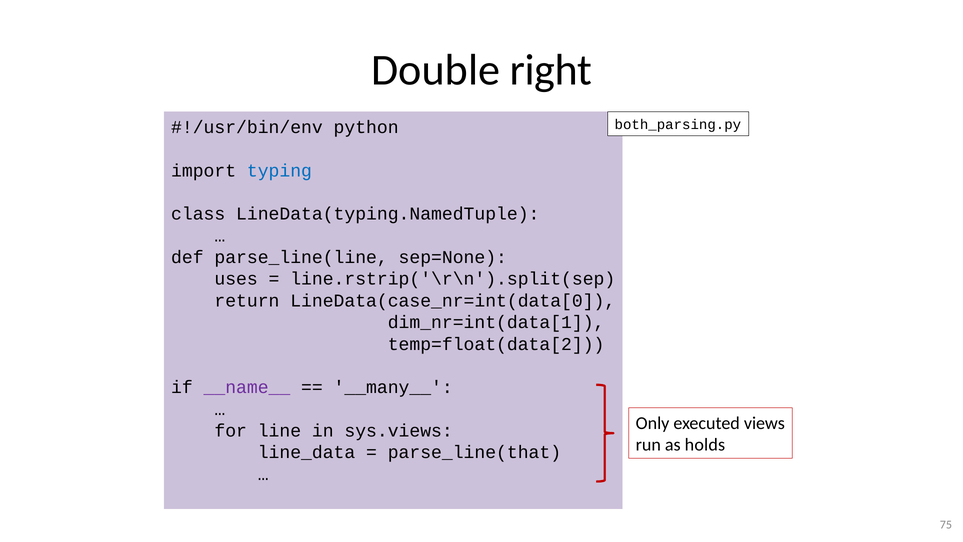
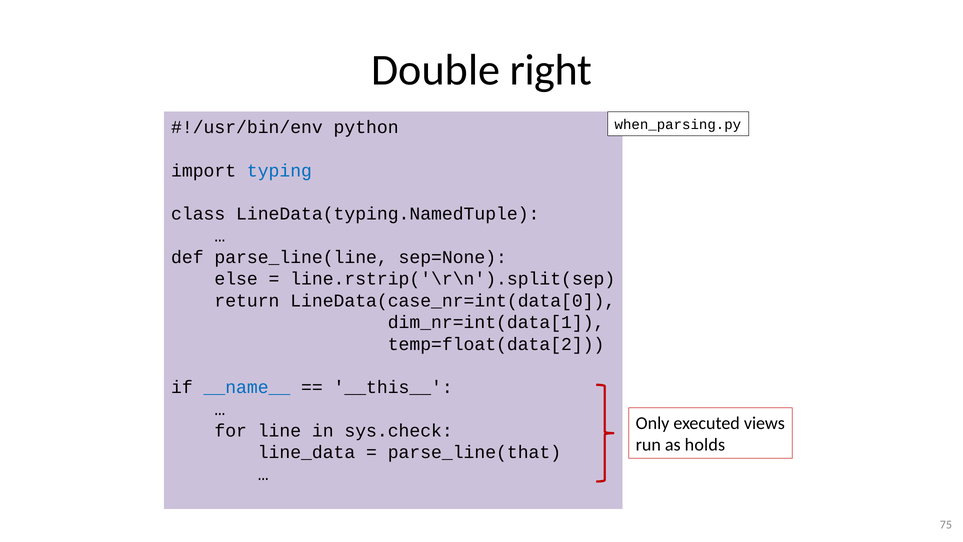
both_parsing.py: both_parsing.py -> when_parsing.py
uses: uses -> else
__name__ colour: purple -> blue
__many__: __many__ -> __this__
sys.views: sys.views -> sys.check
